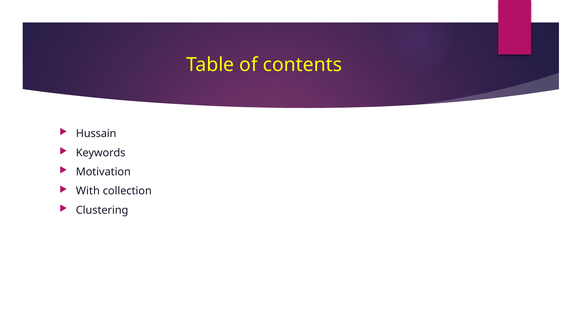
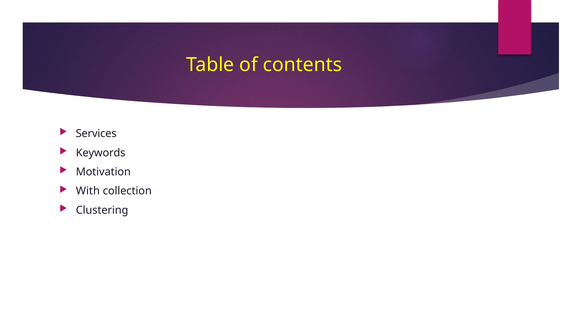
Hussain: Hussain -> Services
